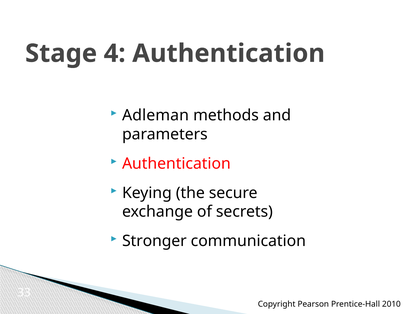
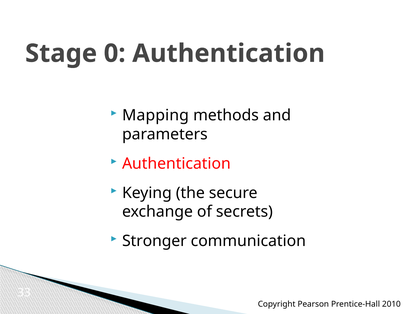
4: 4 -> 0
Adleman: Adleman -> Mapping
